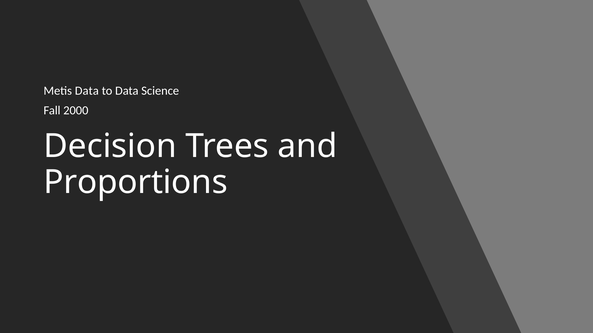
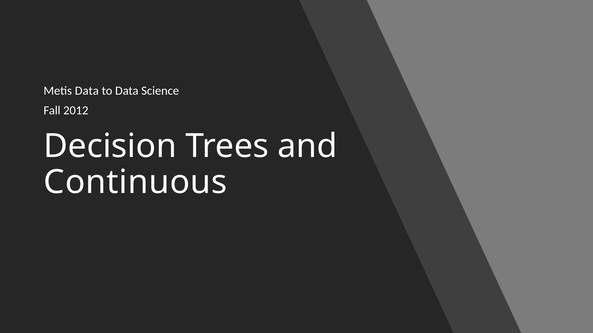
2000: 2000 -> 2012
Proportions: Proportions -> Continuous
